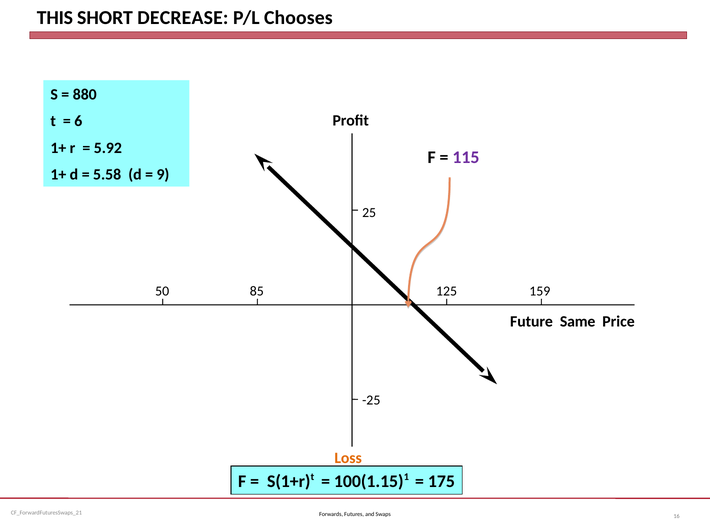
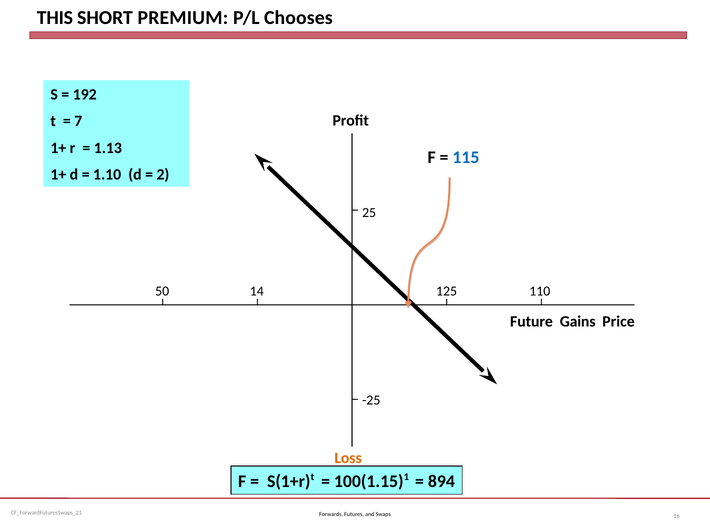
DECREASE: DECREASE -> PREMIUM
880: 880 -> 192
6: 6 -> 7
5.92: 5.92 -> 1.13
115 colour: purple -> blue
5.58: 5.58 -> 1.10
9: 9 -> 2
85: 85 -> 14
159: 159 -> 110
Same: Same -> Gains
175: 175 -> 894
